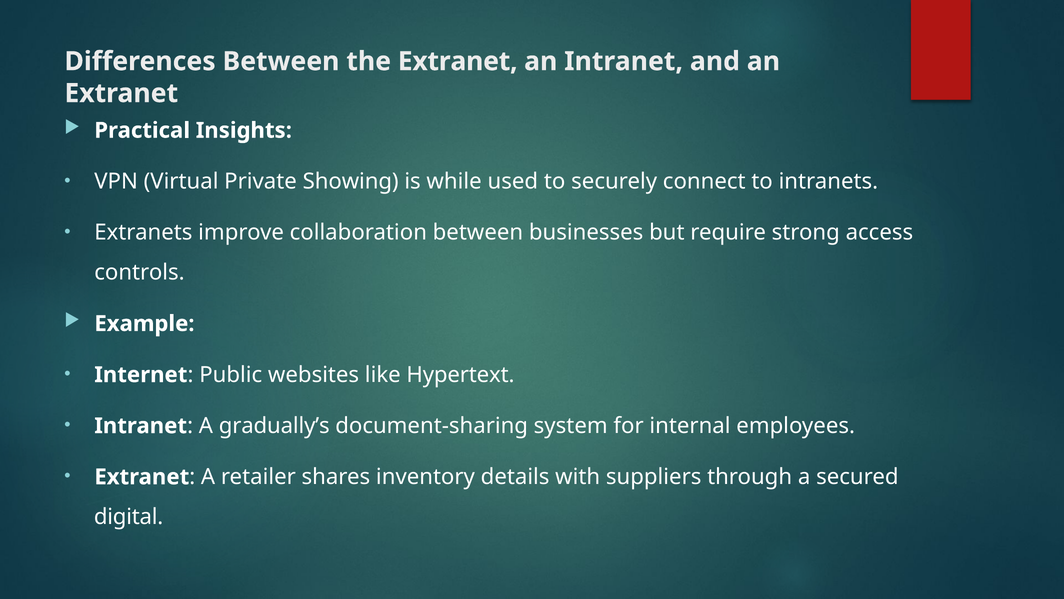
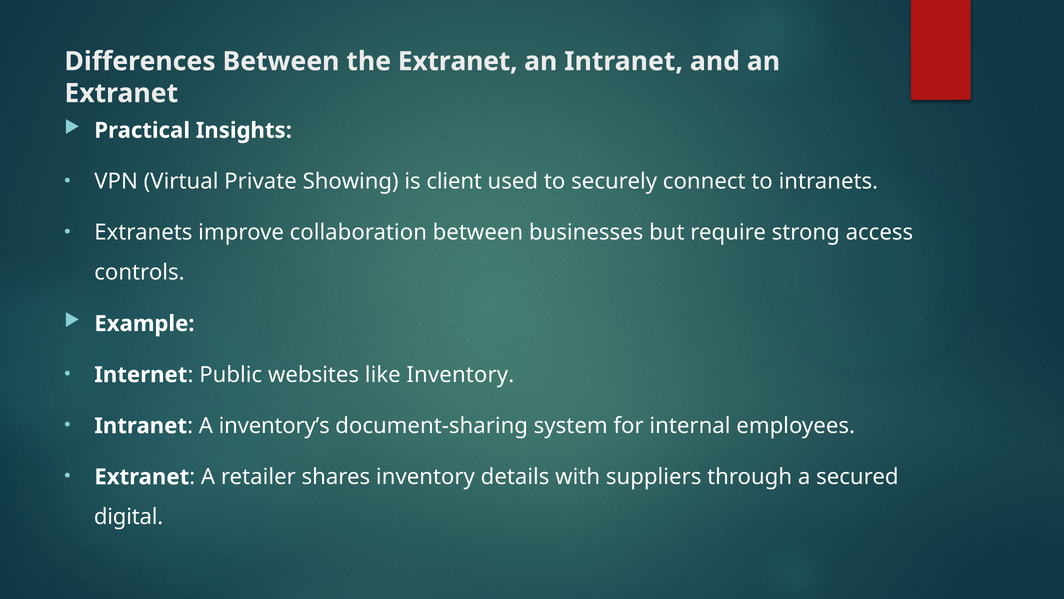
while: while -> client
like Hypertext: Hypertext -> Inventory
gradually’s: gradually’s -> inventory’s
